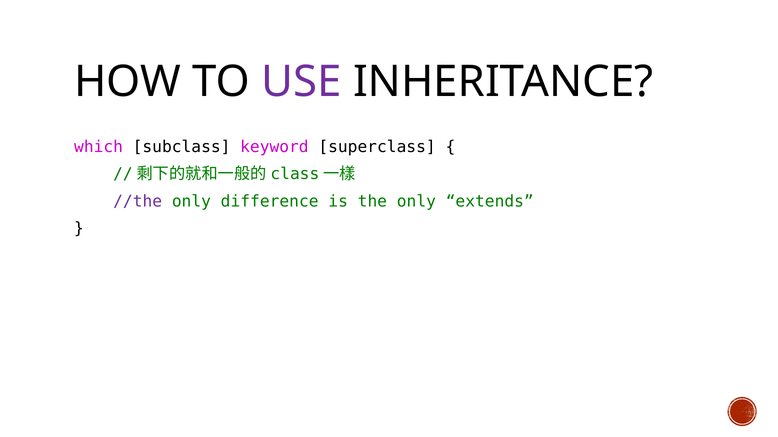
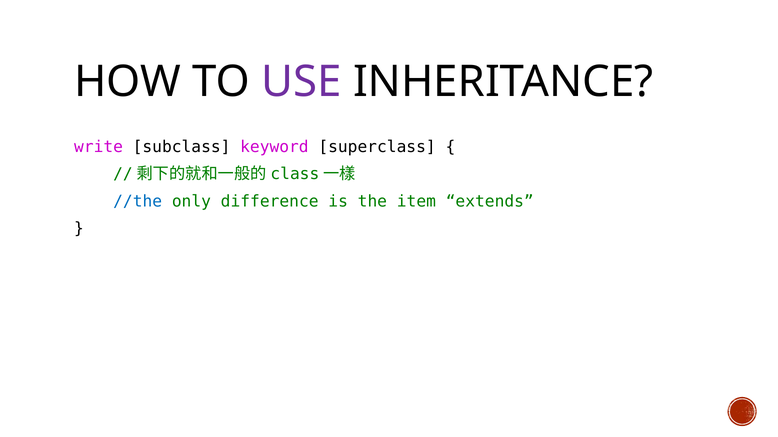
which: which -> write
//the colour: purple -> blue
the only: only -> item
